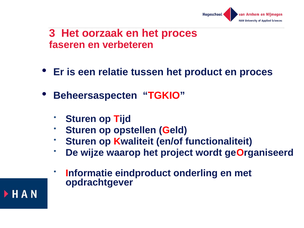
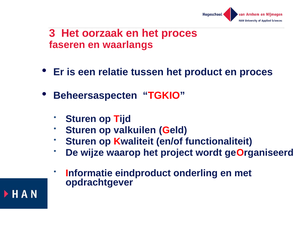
verbeteren: verbeteren -> waarlangs
opstellen: opstellen -> valkuilen
